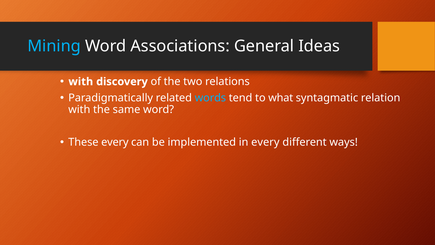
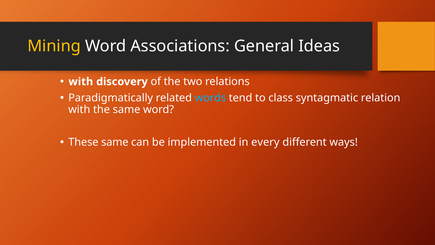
Mining colour: light blue -> yellow
what: what -> class
These every: every -> same
